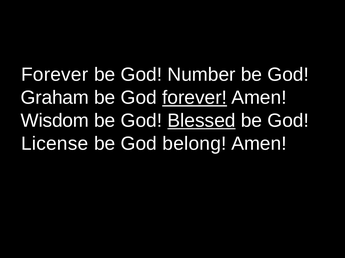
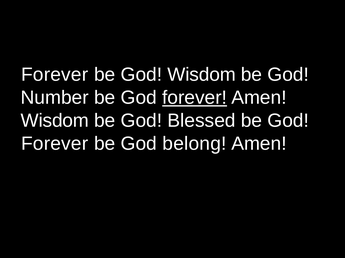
God Number: Number -> Wisdom
Graham: Graham -> Number
Blessed underline: present -> none
License at (55, 144): License -> Forever
